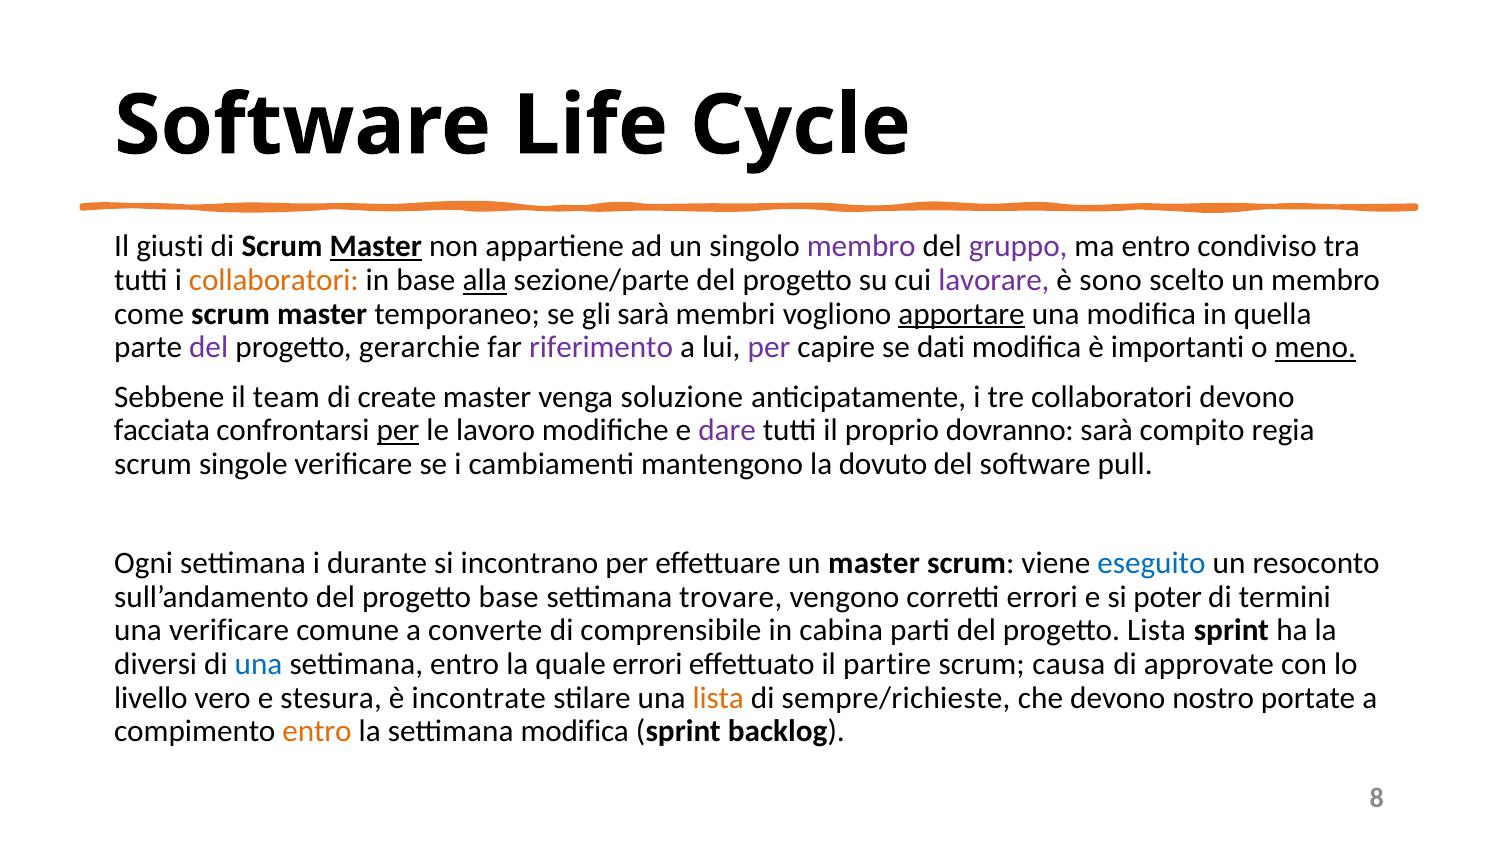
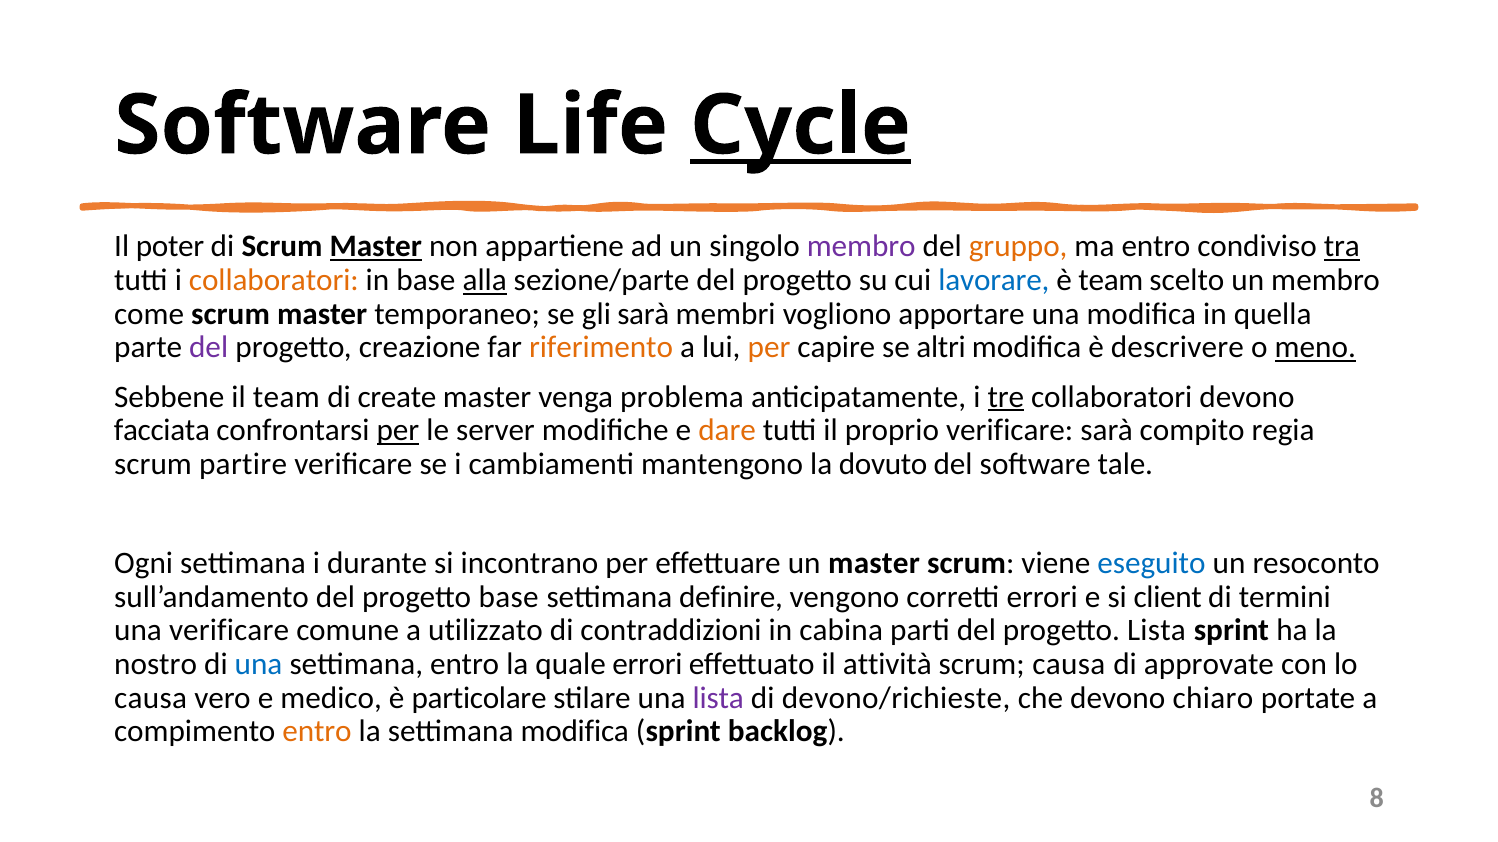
Cycle underline: none -> present
giusti: giusti -> poter
gruppo colour: purple -> orange
tra underline: none -> present
lavorare colour: purple -> blue
è sono: sono -> team
apportare underline: present -> none
gerarchie: gerarchie -> creazione
riferimento colour: purple -> orange
per at (769, 348) colour: purple -> orange
dati: dati -> altri
importanti: importanti -> descrivere
soluzione: soluzione -> problema
tre underline: none -> present
lavoro: lavoro -> server
dare colour: purple -> orange
proprio dovranno: dovranno -> verificare
singole: singole -> partire
pull: pull -> tale
trovare: trovare -> definire
poter: poter -> client
converte: converte -> utilizzato
comprensibile: comprensibile -> contraddizioni
diversi: diversi -> nostro
partire: partire -> attività
livello at (151, 698): livello -> causa
stesura: stesura -> medico
incontrate: incontrate -> particolare
lista at (718, 698) colour: orange -> purple
sempre/richieste: sempre/richieste -> devono/richieste
nostro: nostro -> chiaro
